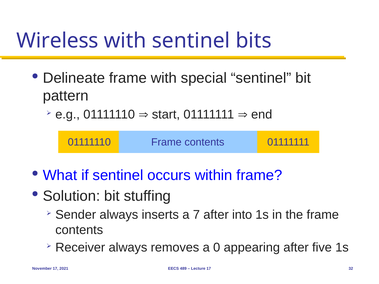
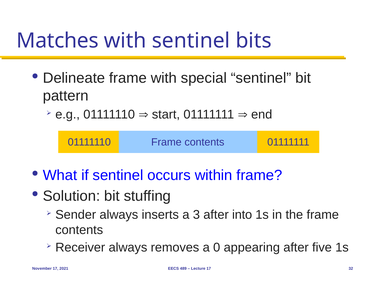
Wireless: Wireless -> Matches
7: 7 -> 3
